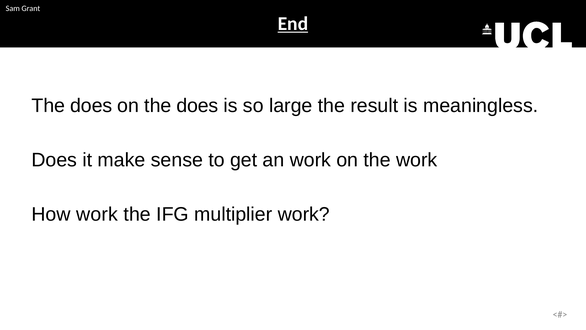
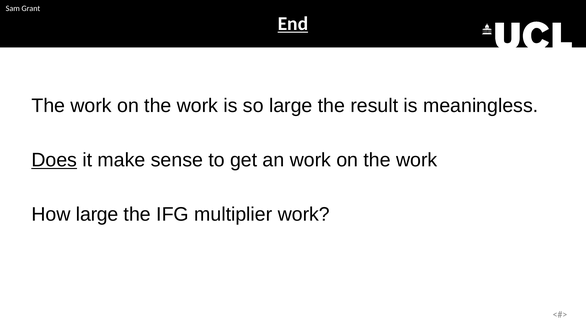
does at (91, 105): does -> work
does at (198, 105): does -> work
Does at (54, 160) underline: none -> present
How work: work -> large
